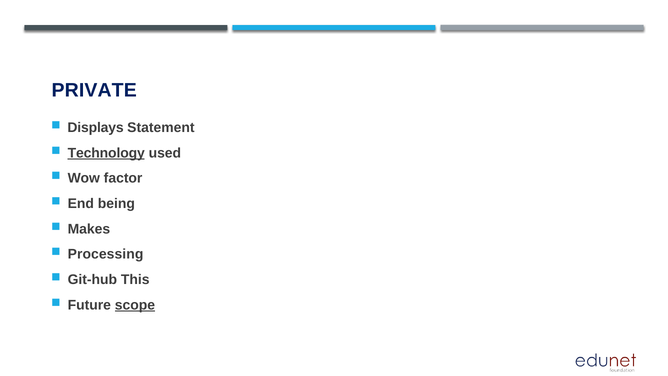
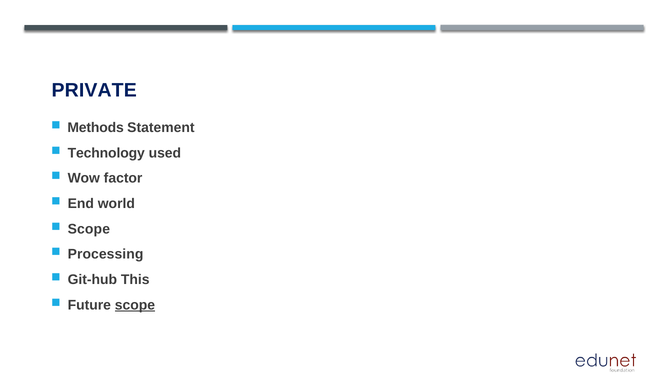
Displays: Displays -> Methods
Technology underline: present -> none
being: being -> world
Makes at (89, 229): Makes -> Scope
